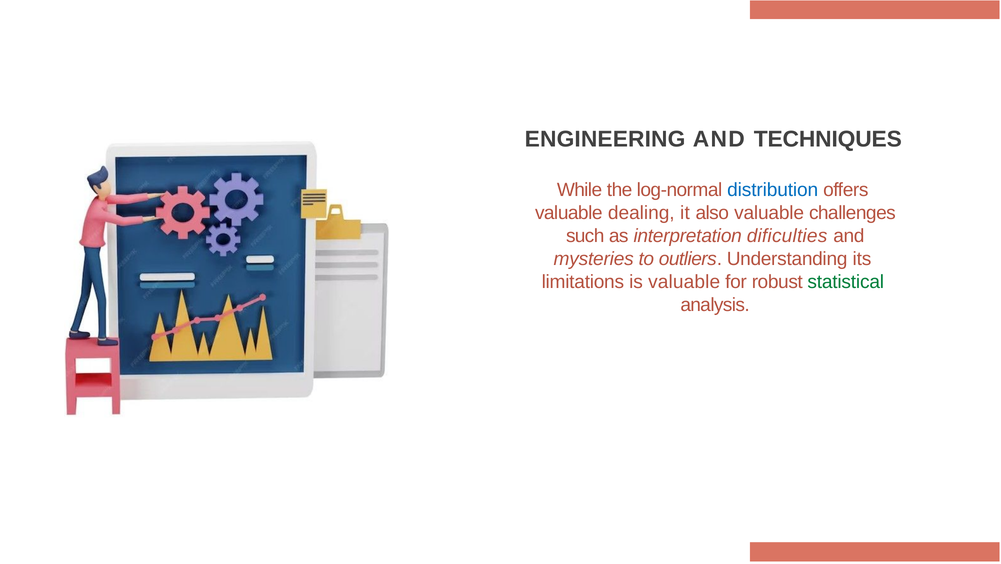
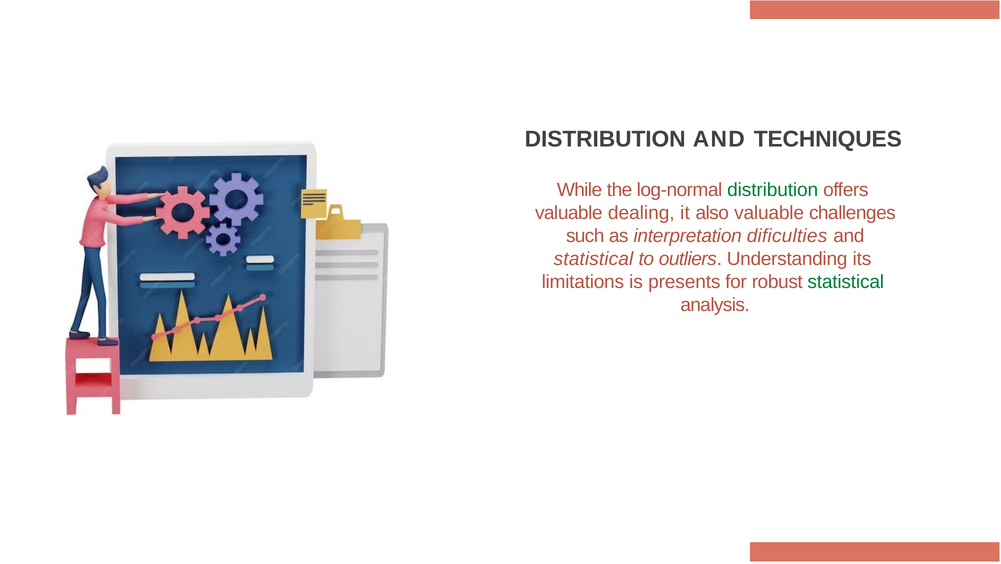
ENGINEERING at (605, 140): ENGINEERING -> DISTRIBUTION
distribution at (773, 190) colour: blue -> green
mysteries at (594, 259): mysteries -> statistical
is valuable: valuable -> presents
